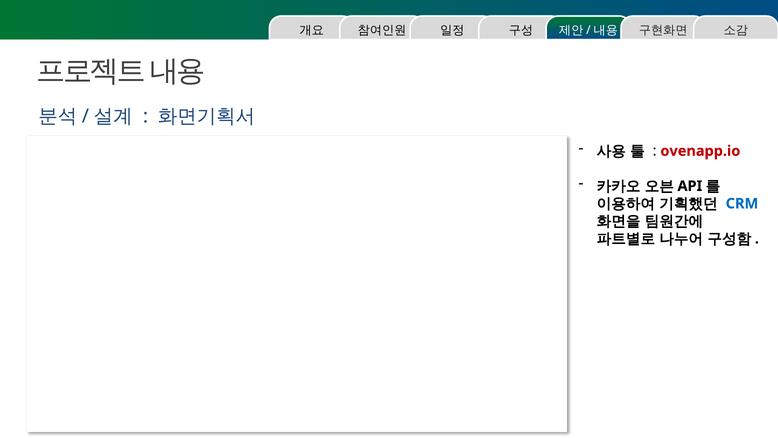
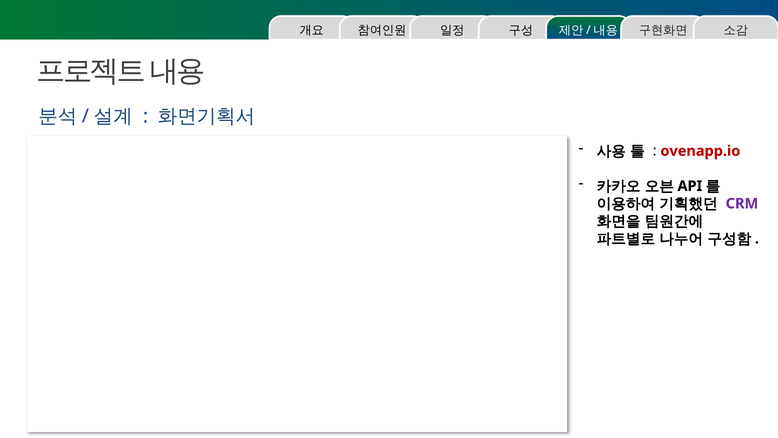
CRM colour: blue -> purple
